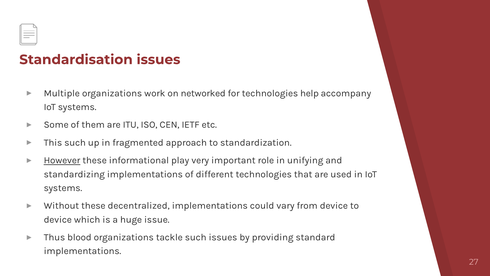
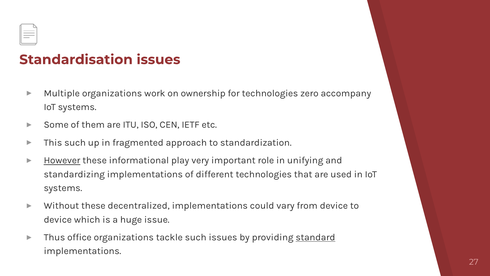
networked: networked -> ownership
help: help -> zero
blood: blood -> office
standard underline: none -> present
